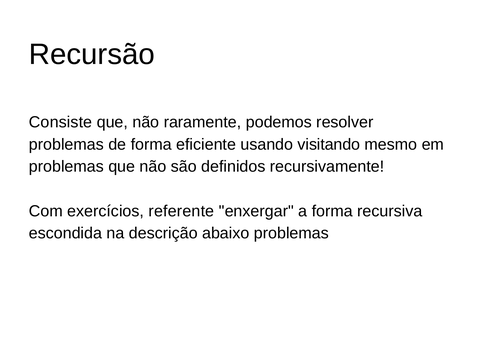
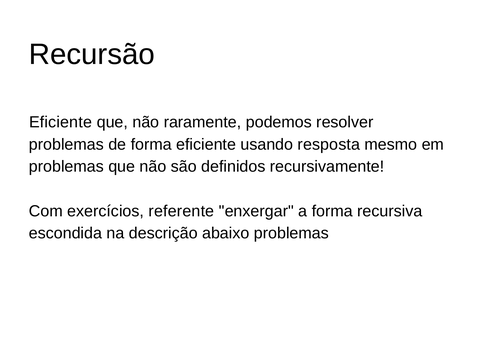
Consiste at (61, 122): Consiste -> Eficiente
visitando: visitando -> resposta
